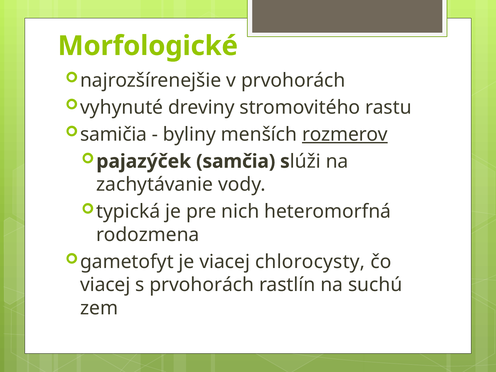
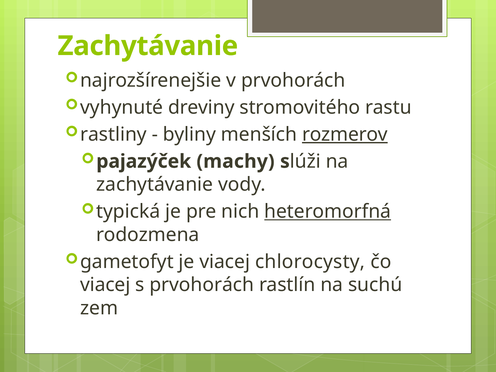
Morfologické at (148, 46): Morfologické -> Zachytávanie
samičia: samičia -> rastliny
samčia: samčia -> machy
heteromorfná underline: none -> present
